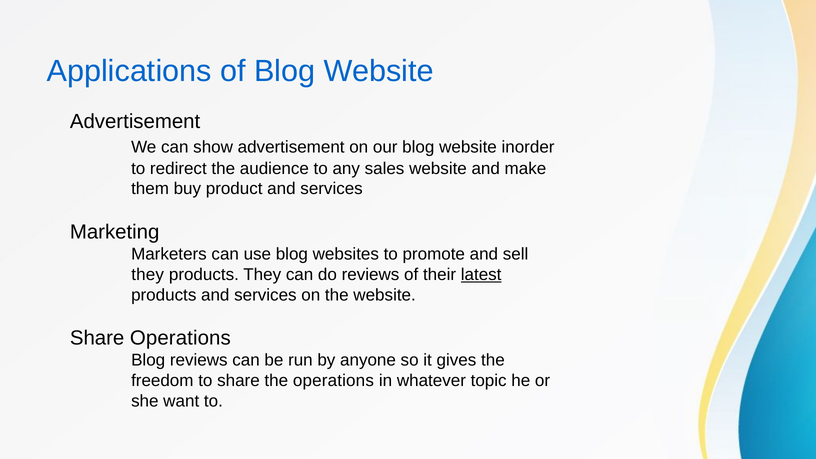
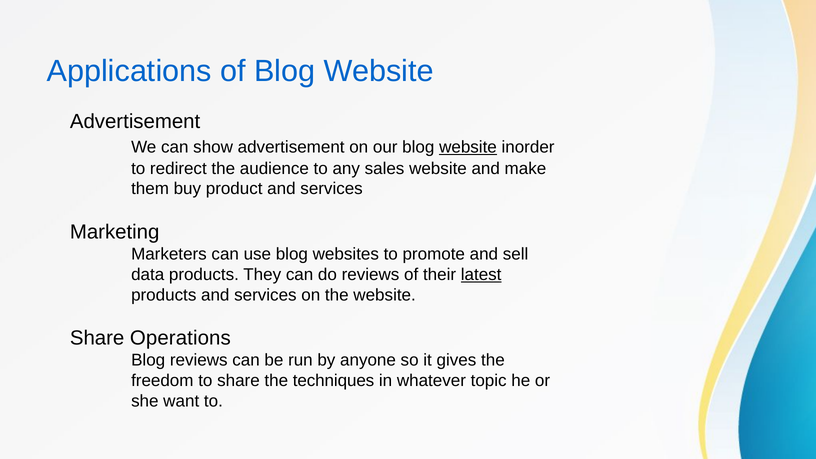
website at (468, 147) underline: none -> present
they at (148, 275): they -> data
the operations: operations -> techniques
